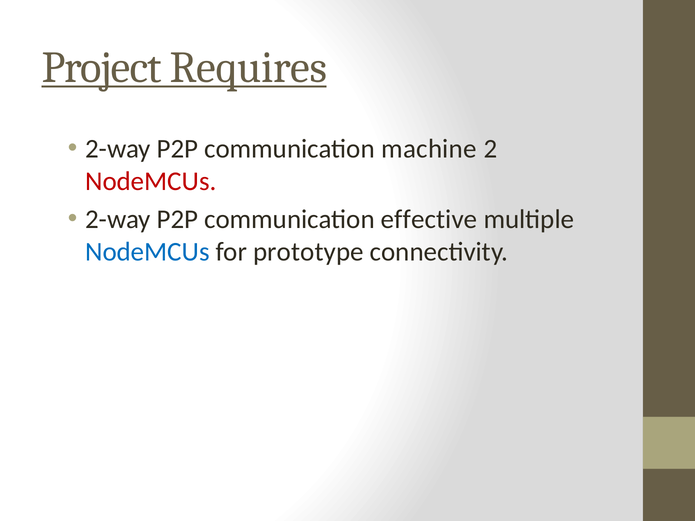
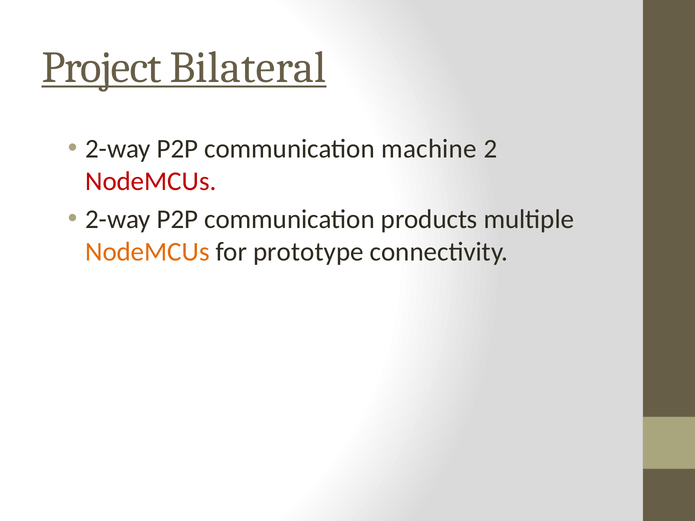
Requires: Requires -> Bilateral
effective: effective -> products
NodeMCUs at (147, 252) colour: blue -> orange
